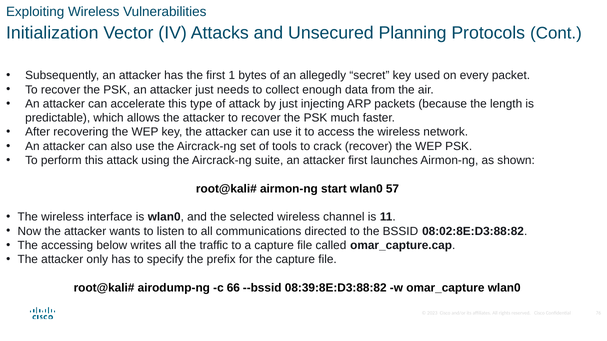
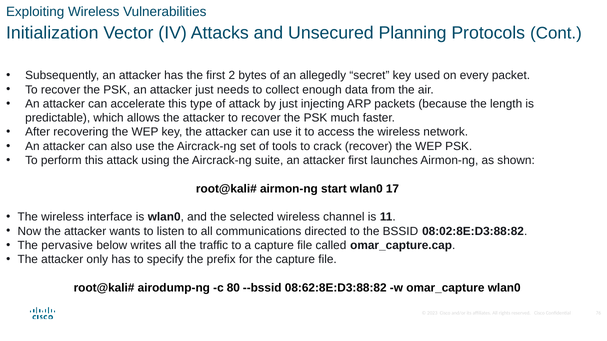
1: 1 -> 2
57: 57 -> 17
accessing: accessing -> pervasive
66: 66 -> 80
08:39:8E:D3:88:82: 08:39:8E:D3:88:82 -> 08:62:8E:D3:88:82
